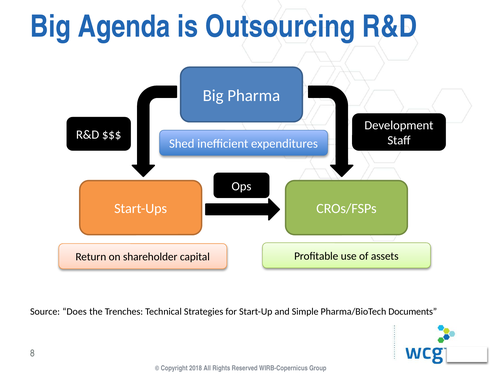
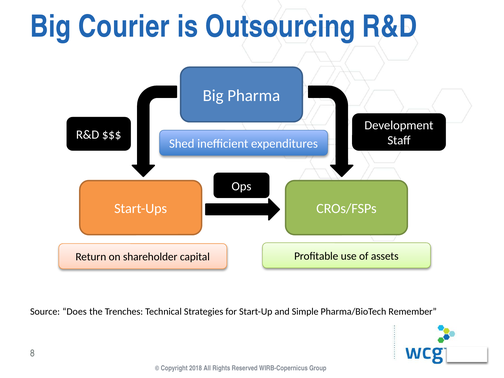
Agenda: Agenda -> Courier
Documents: Documents -> Remember
